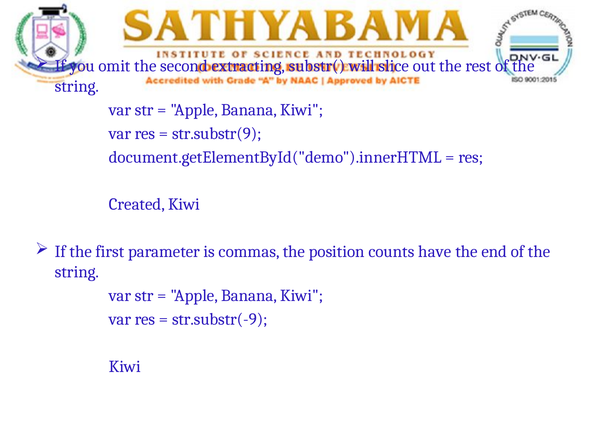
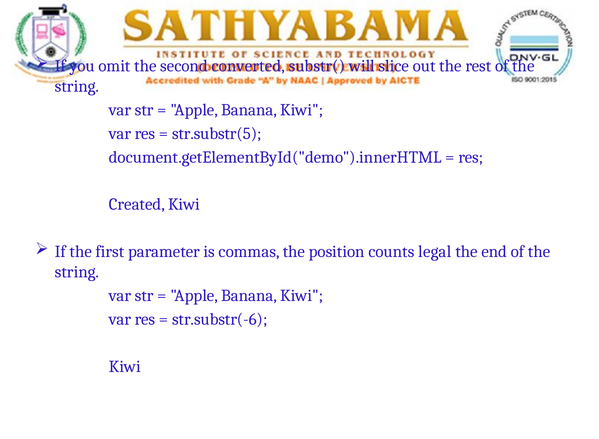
extracting: extracting -> converted
str.substr(9: str.substr(9 -> str.substr(5
have: have -> legal
str.substr(-9: str.substr(-9 -> str.substr(-6
